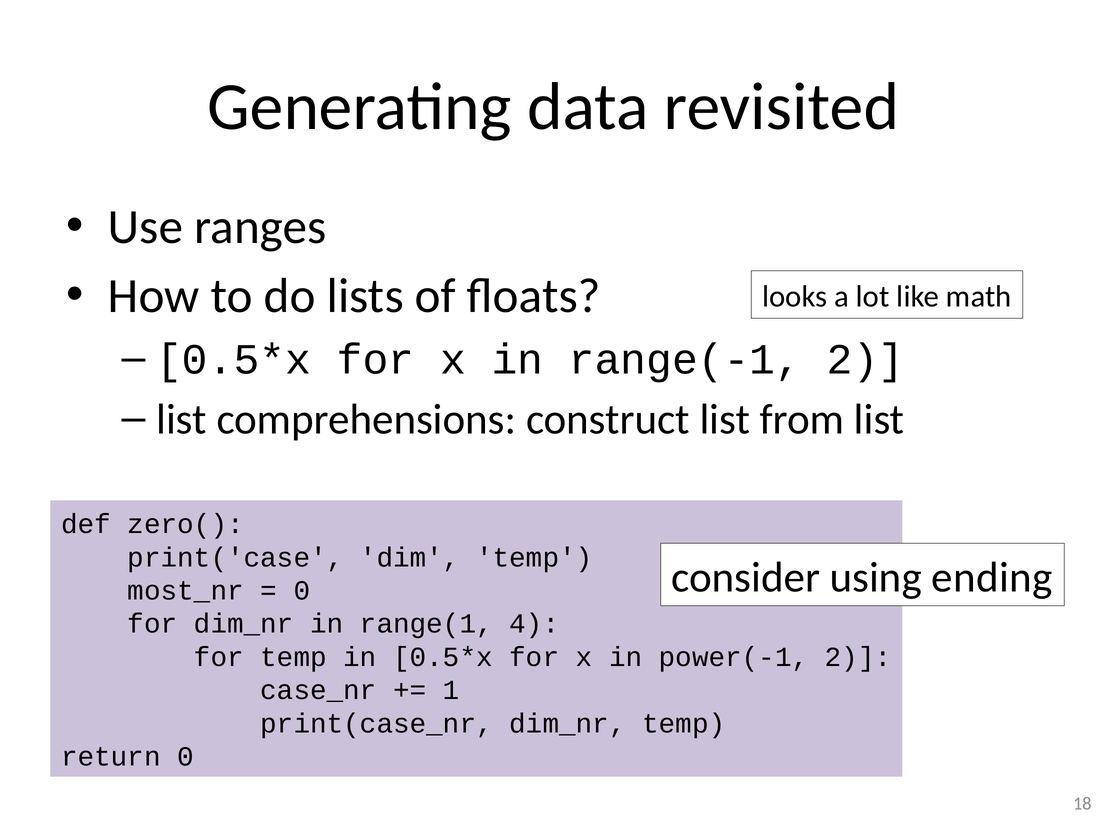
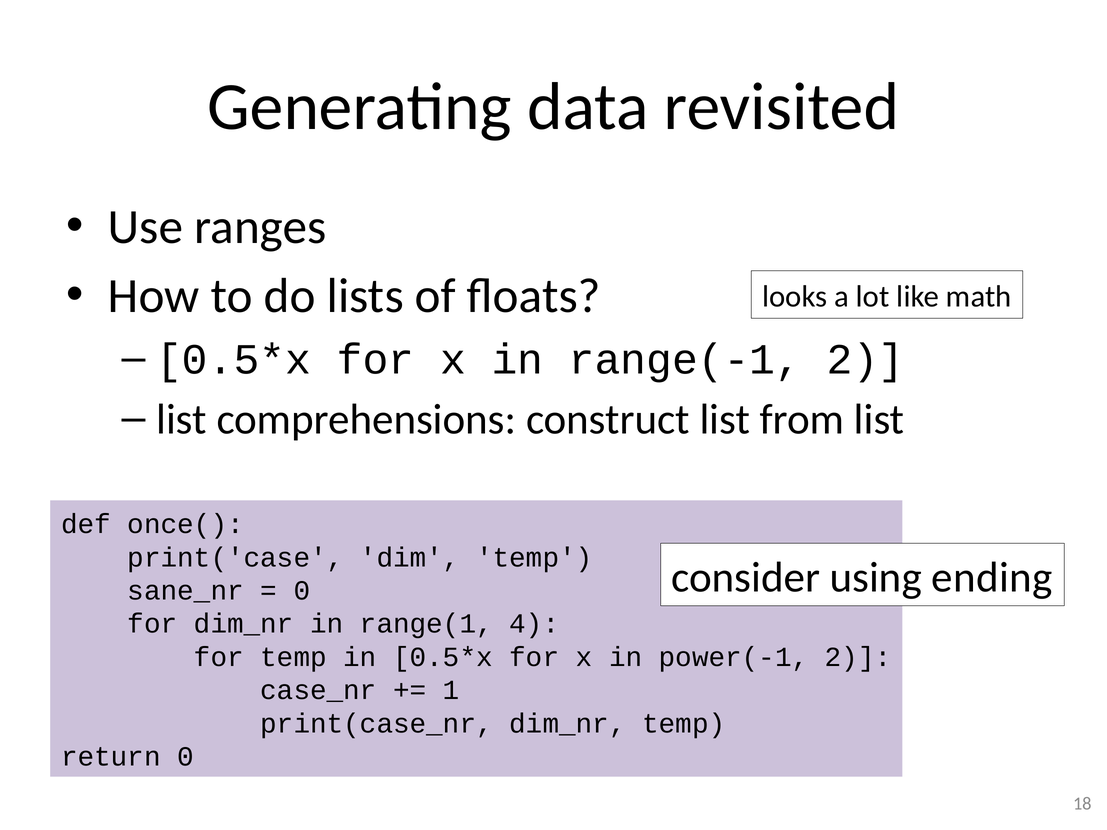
zero(: zero( -> once(
most_nr: most_nr -> sane_nr
